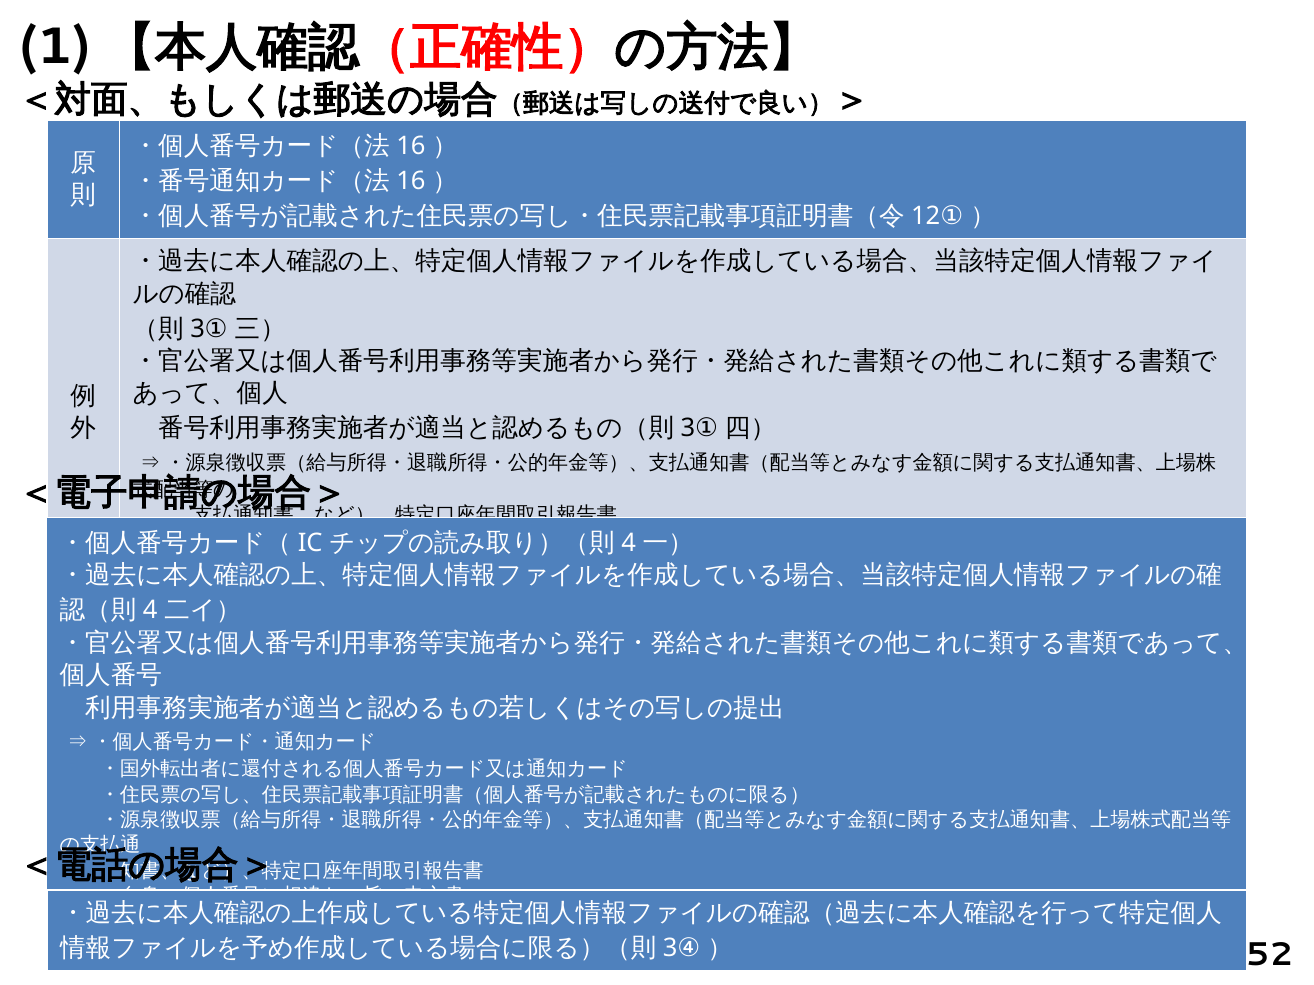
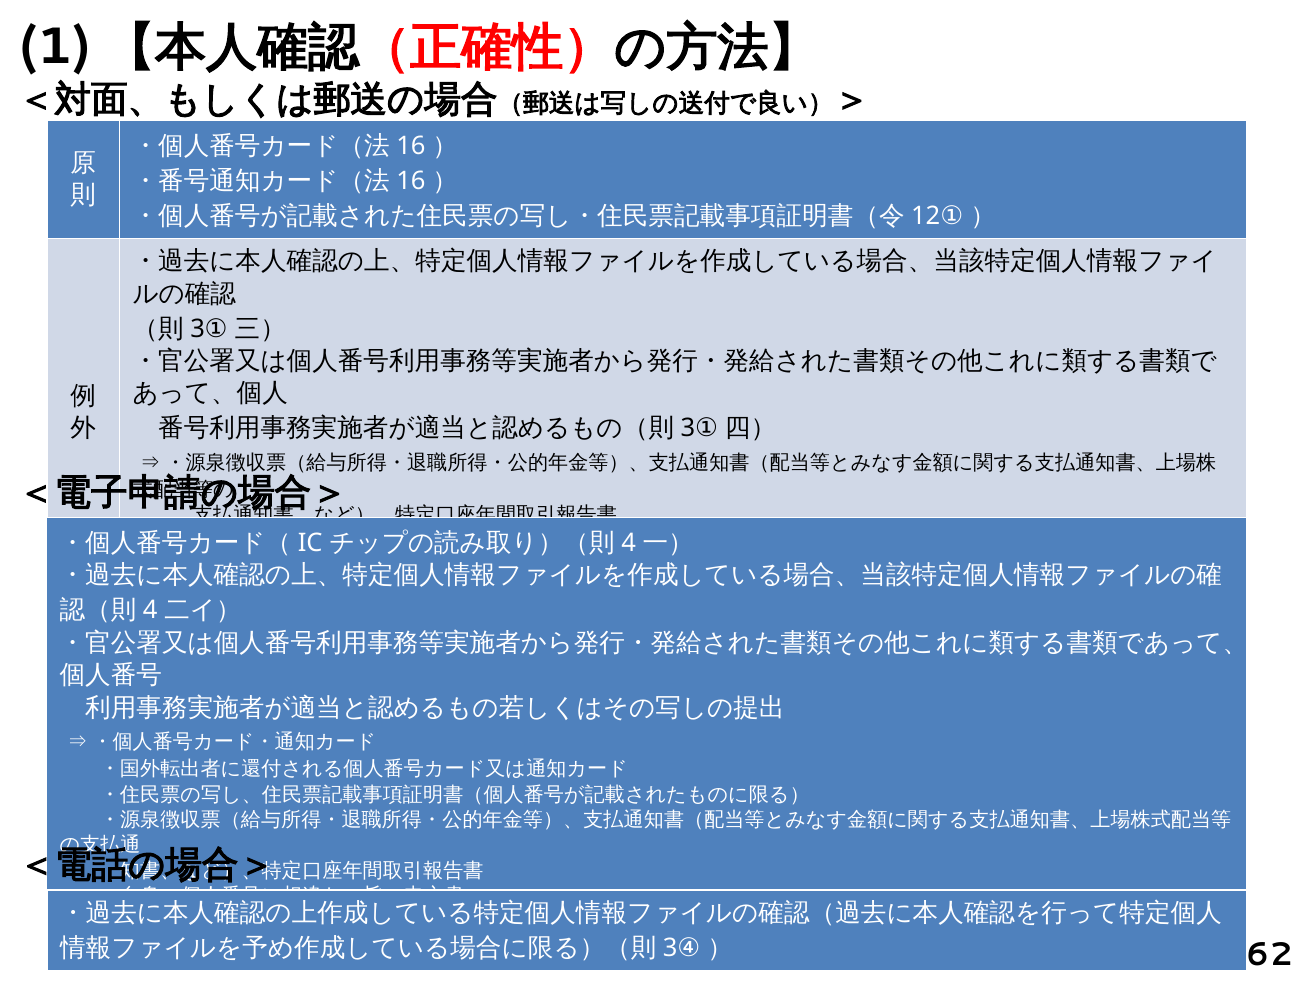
52: 52 -> 62
